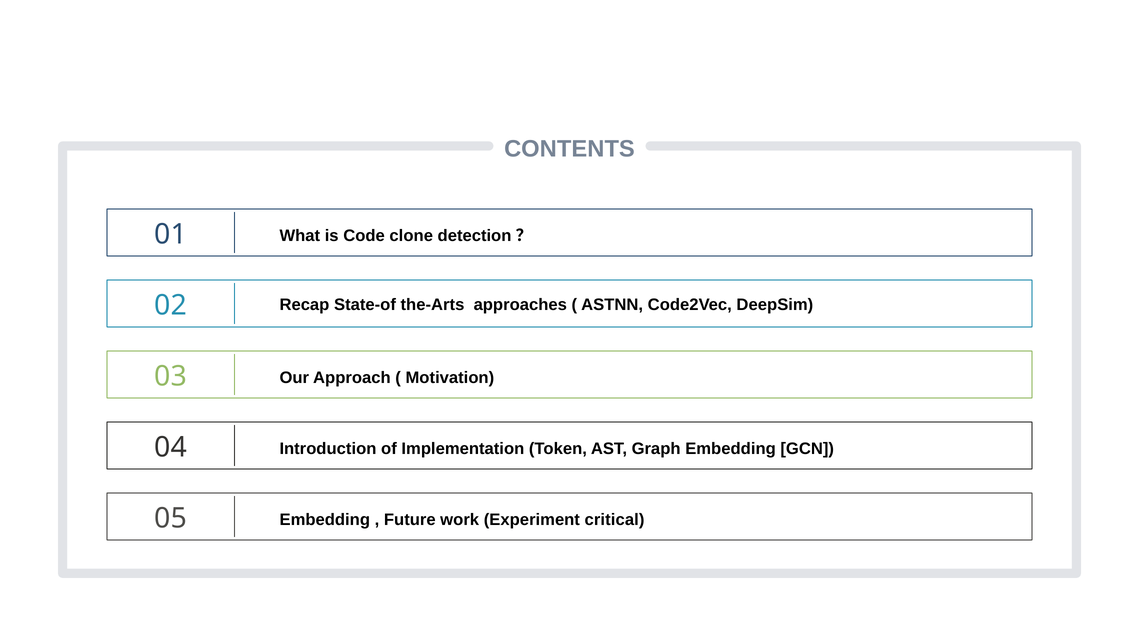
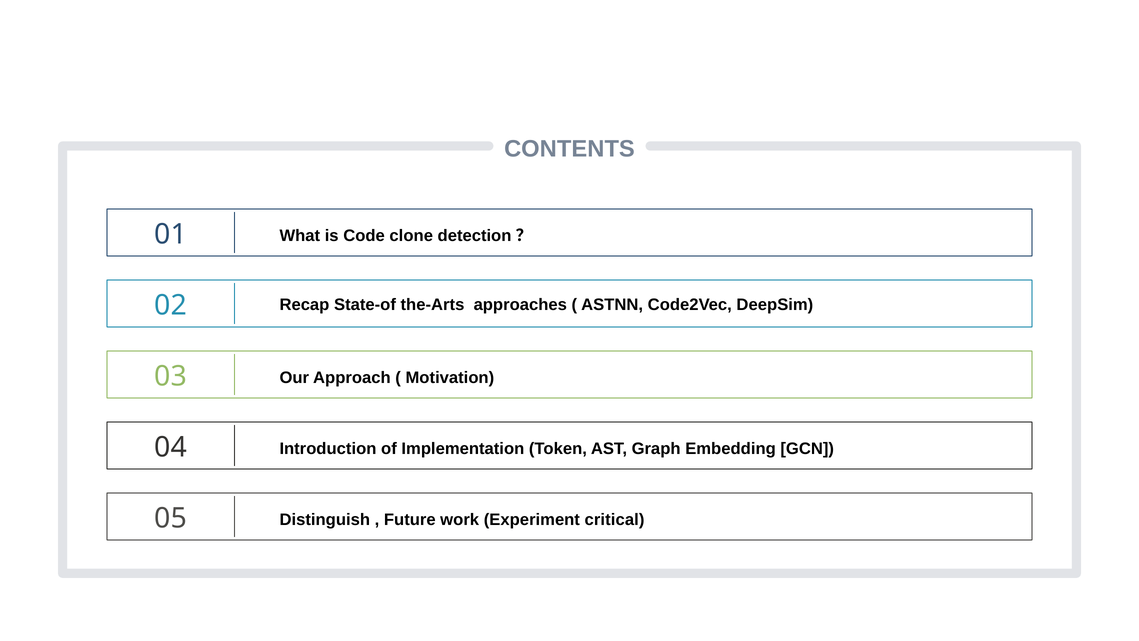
Embedding at (325, 519): Embedding -> Distinguish
